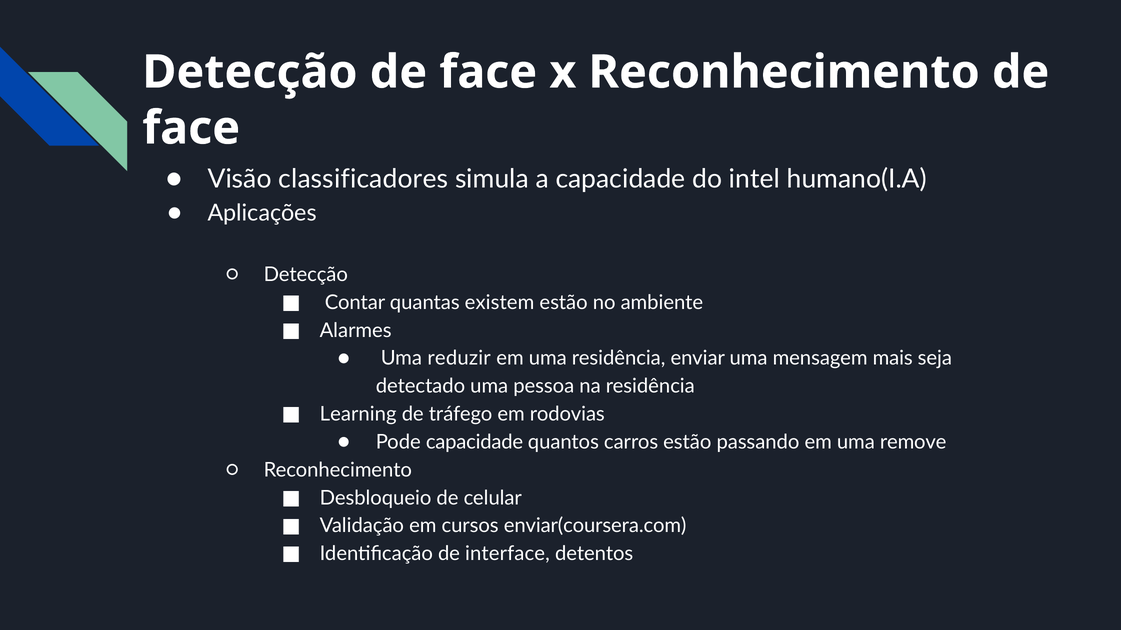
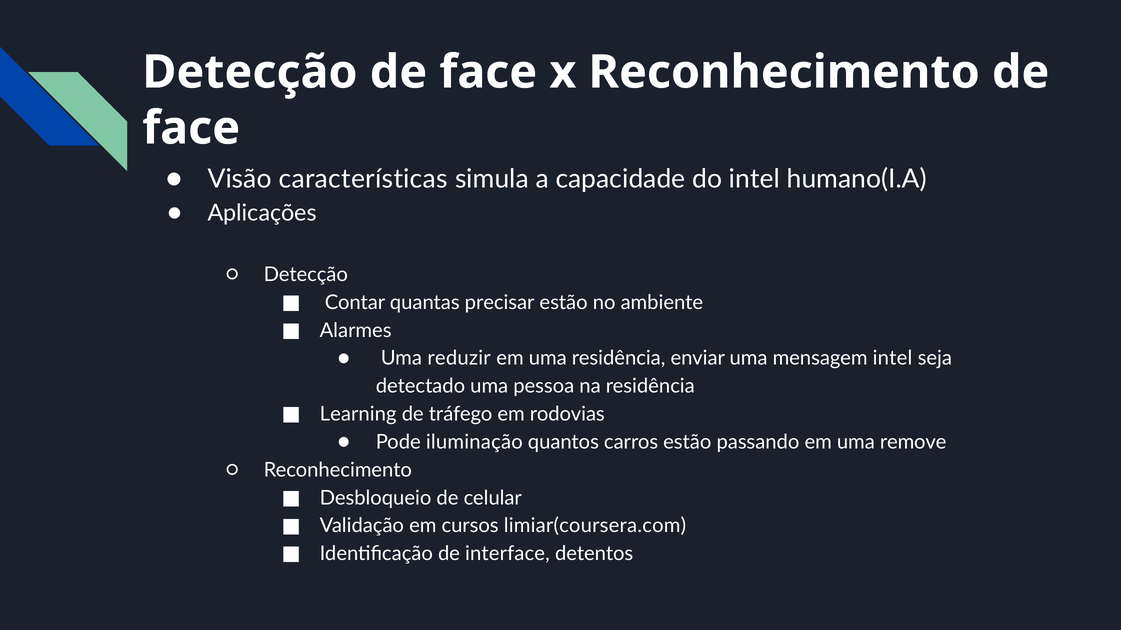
classificadores: classificadores -> características
existem: existem -> precisar
mensagem mais: mais -> intel
Pode capacidade: capacidade -> iluminação
enviar(coursera.com: enviar(coursera.com -> limiar(coursera.com
